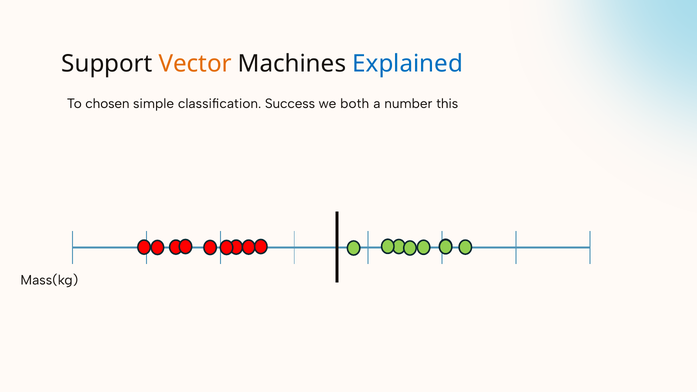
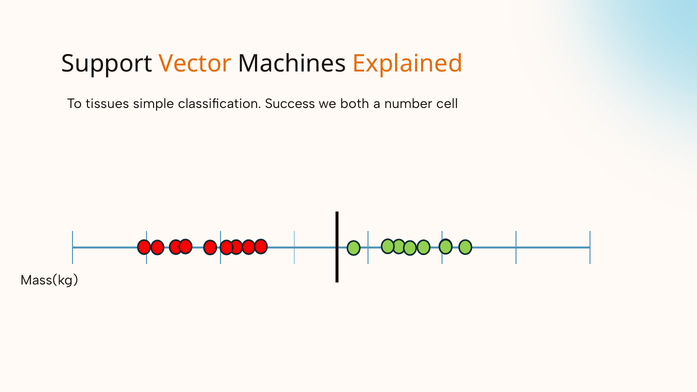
Explained colour: blue -> orange
chosen: chosen -> tissues
this: this -> cell
